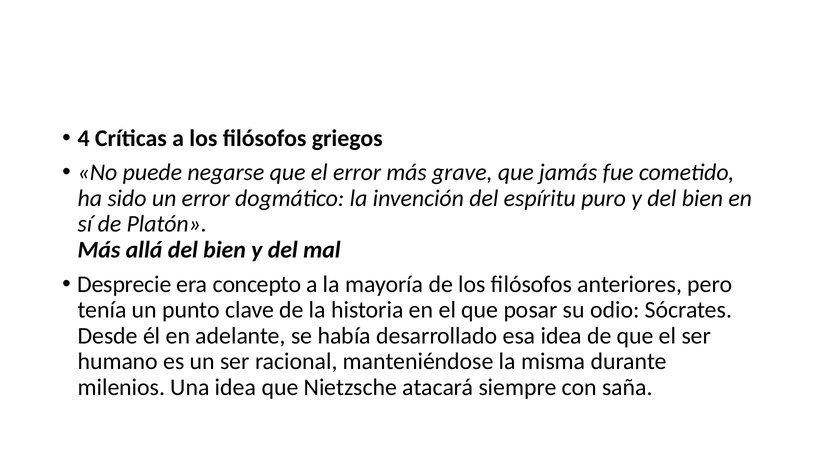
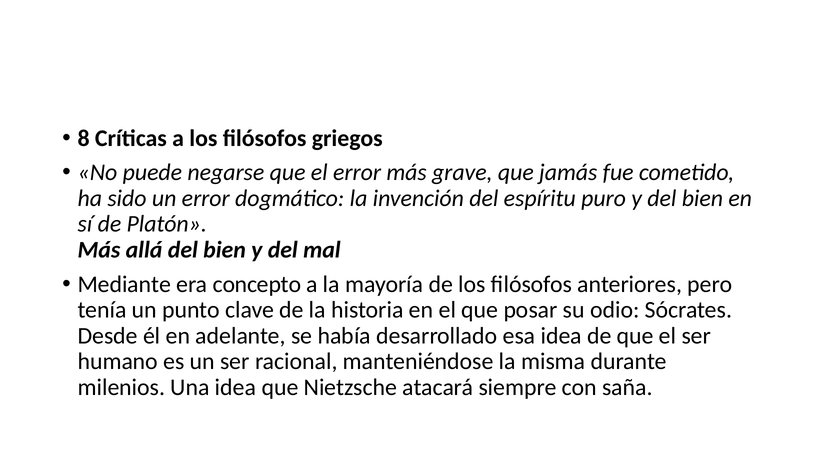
4: 4 -> 8
Desprecie: Desprecie -> Mediante
